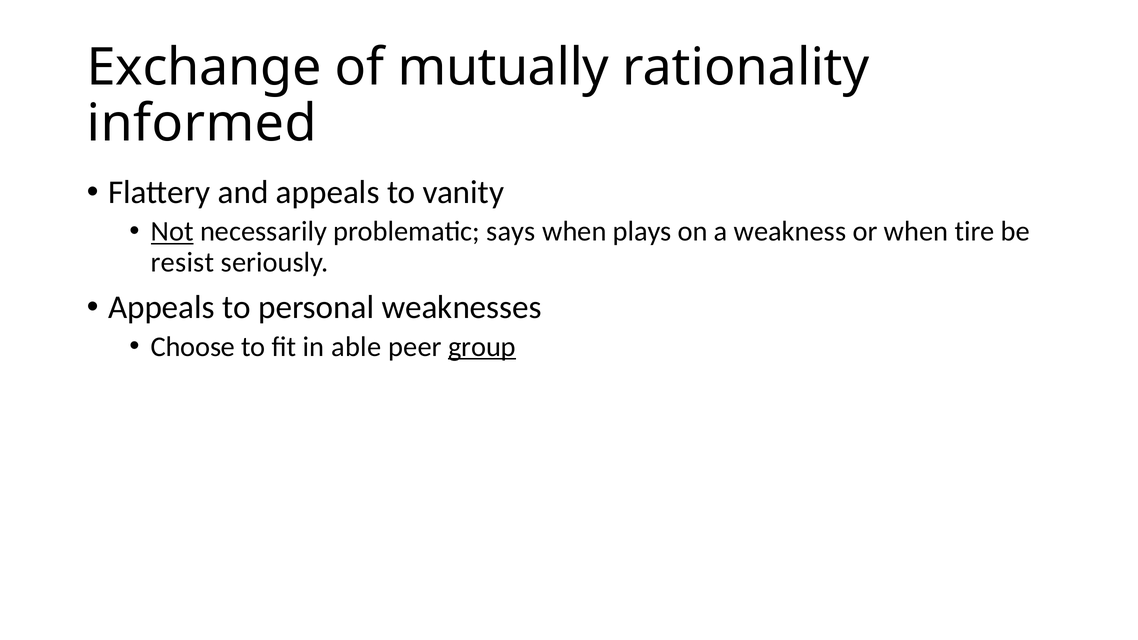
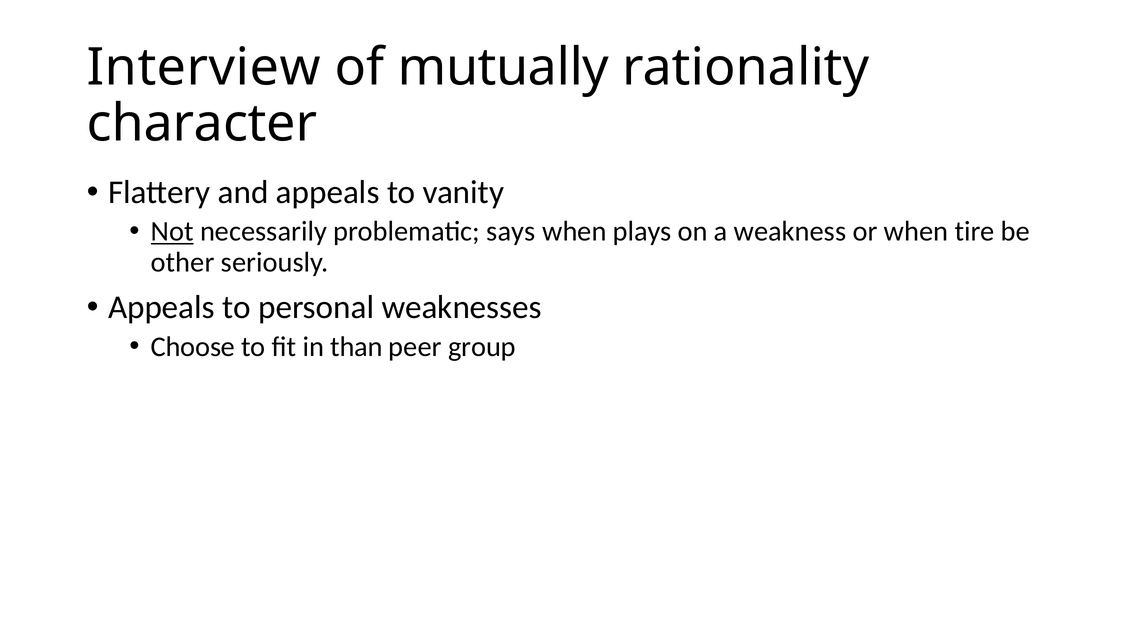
Exchange: Exchange -> Interview
informed: informed -> character
resist: resist -> other
able: able -> than
group underline: present -> none
